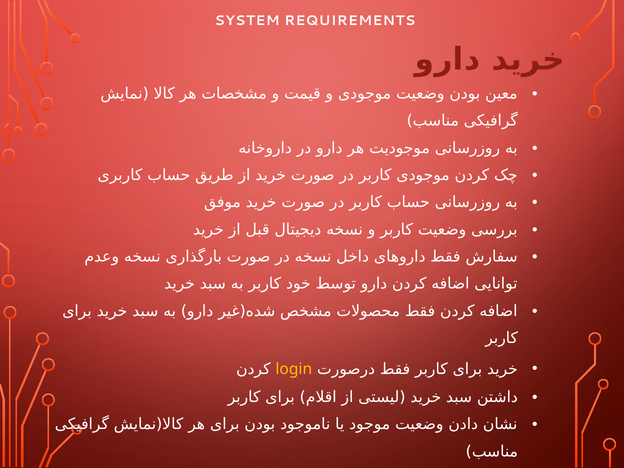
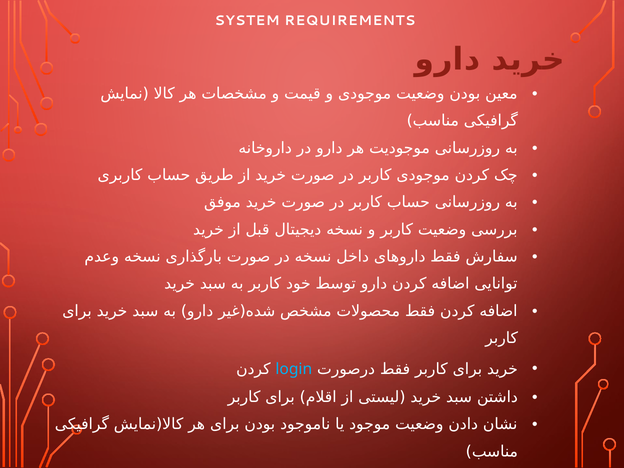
login colour: yellow -> light blue
